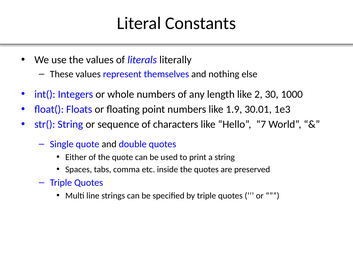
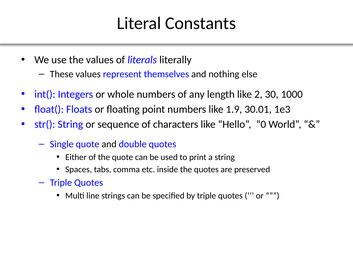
7: 7 -> 0
